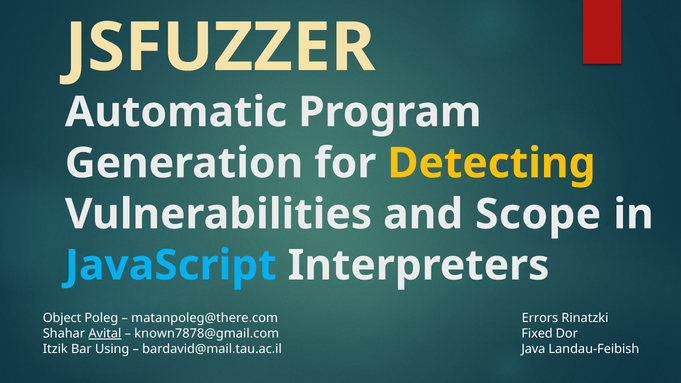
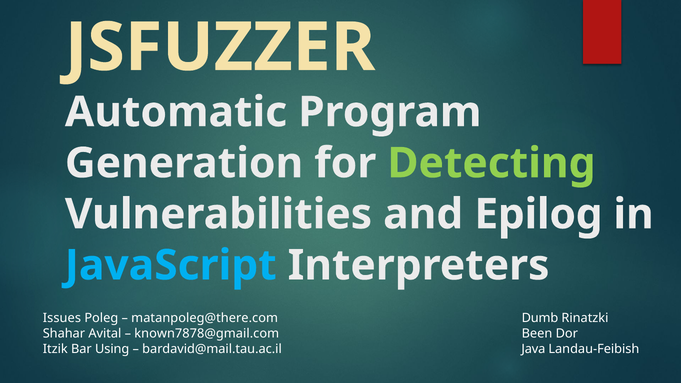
Detecting colour: yellow -> light green
Scope: Scope -> Epilog
Object: Object -> Issues
Errors: Errors -> Dumb
Avital underline: present -> none
Fixed: Fixed -> Been
